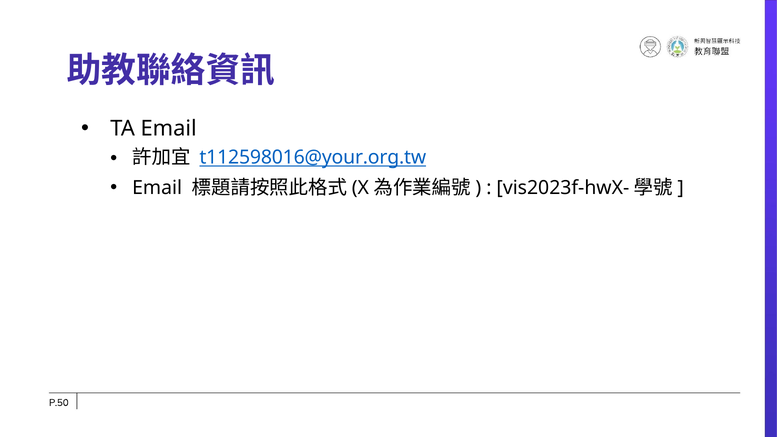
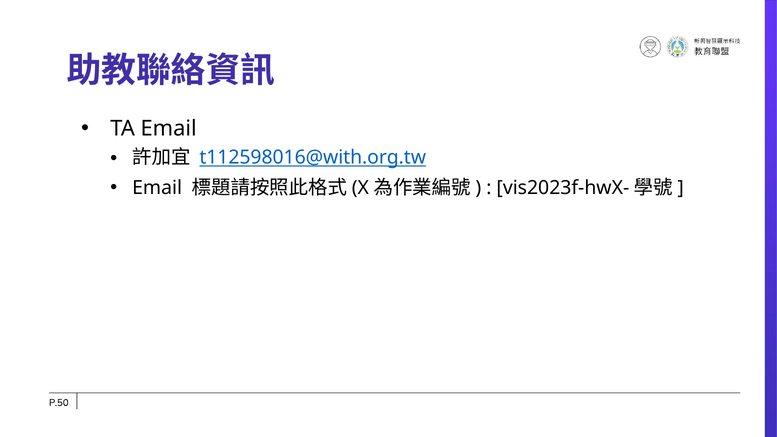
t112598016@your.org.tw: t112598016@your.org.tw -> t112598016@with.org.tw
